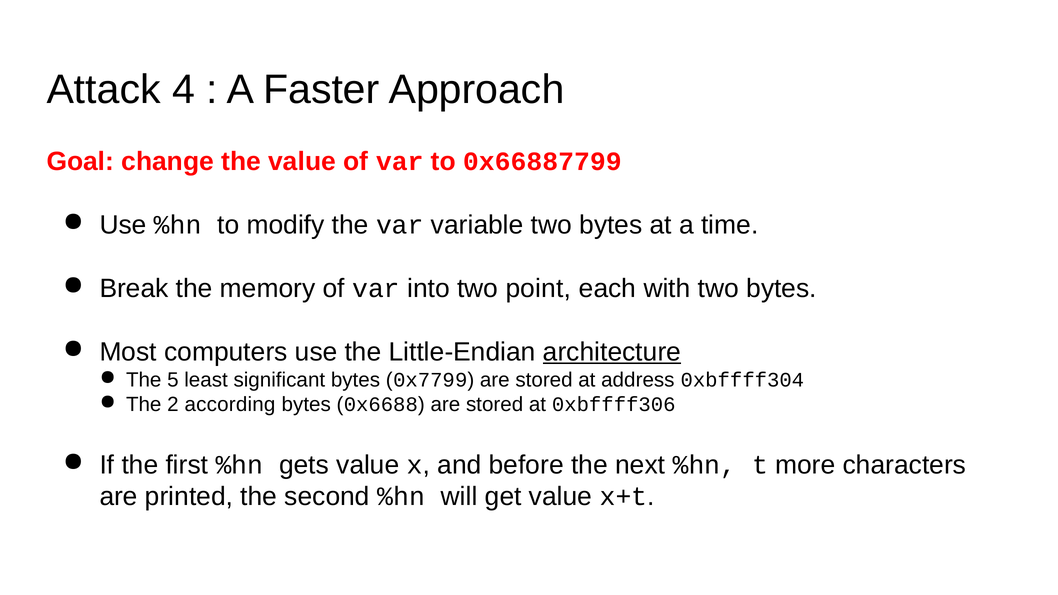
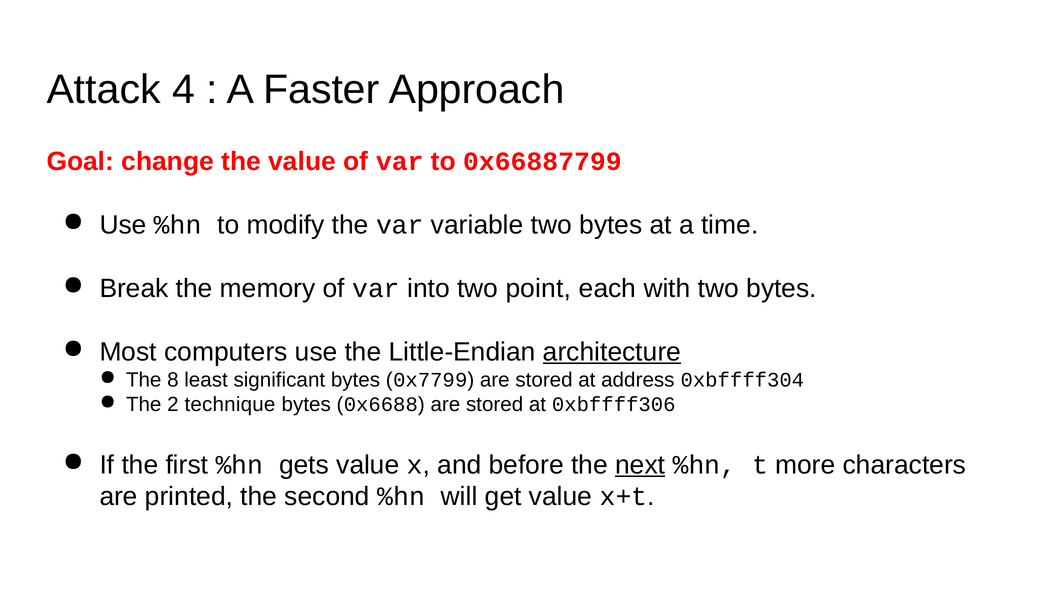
5: 5 -> 8
according: according -> technique
next underline: none -> present
